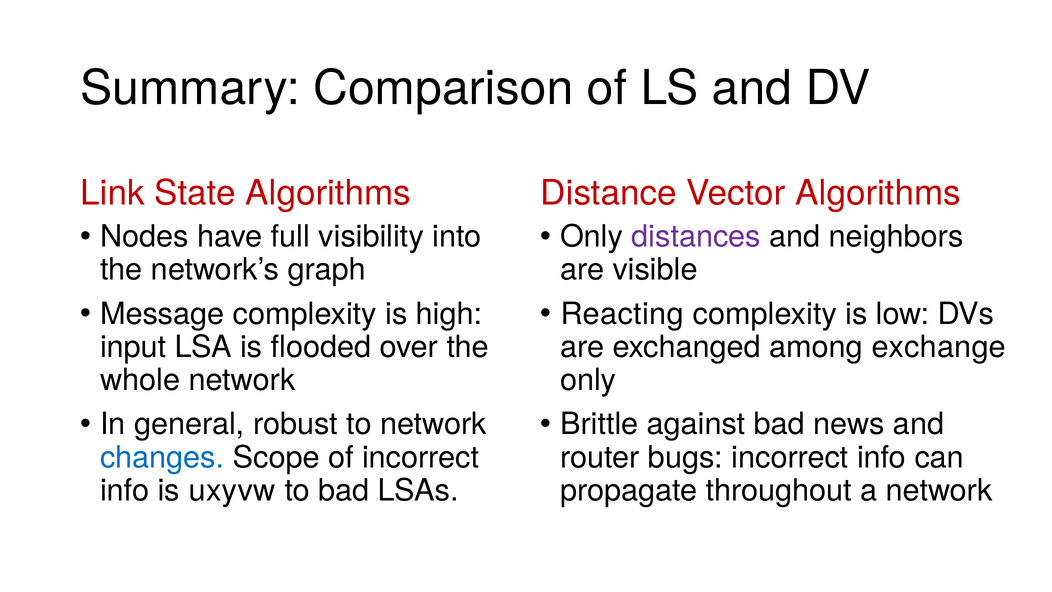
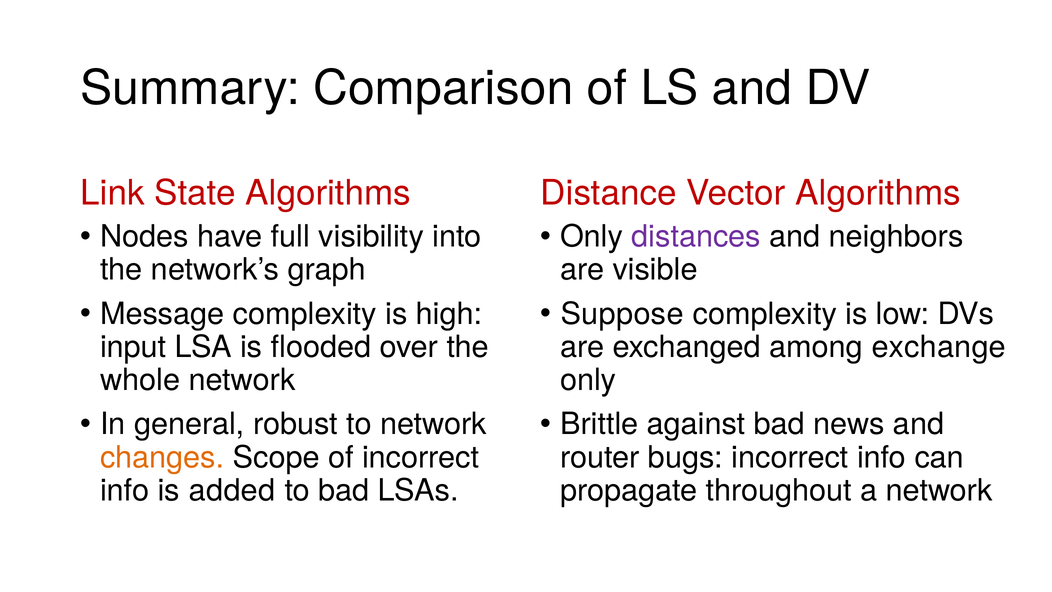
Reacting: Reacting -> Suppose
changes colour: blue -> orange
uxyvw: uxyvw -> added
